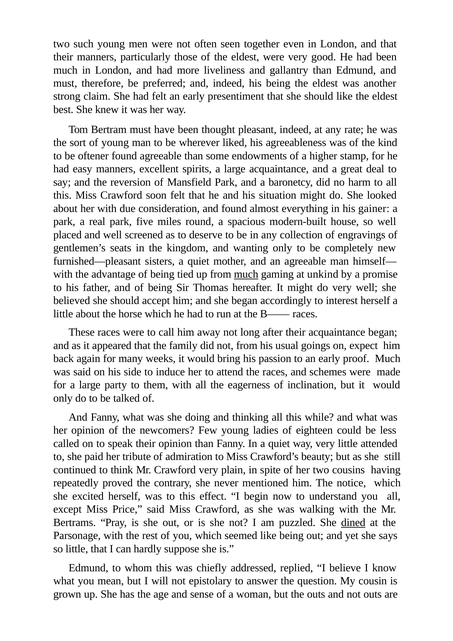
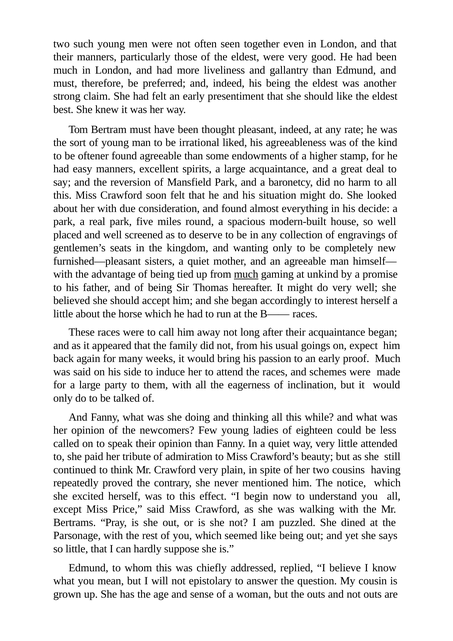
wherever: wherever -> irrational
gainer: gainer -> decide
dined underline: present -> none
